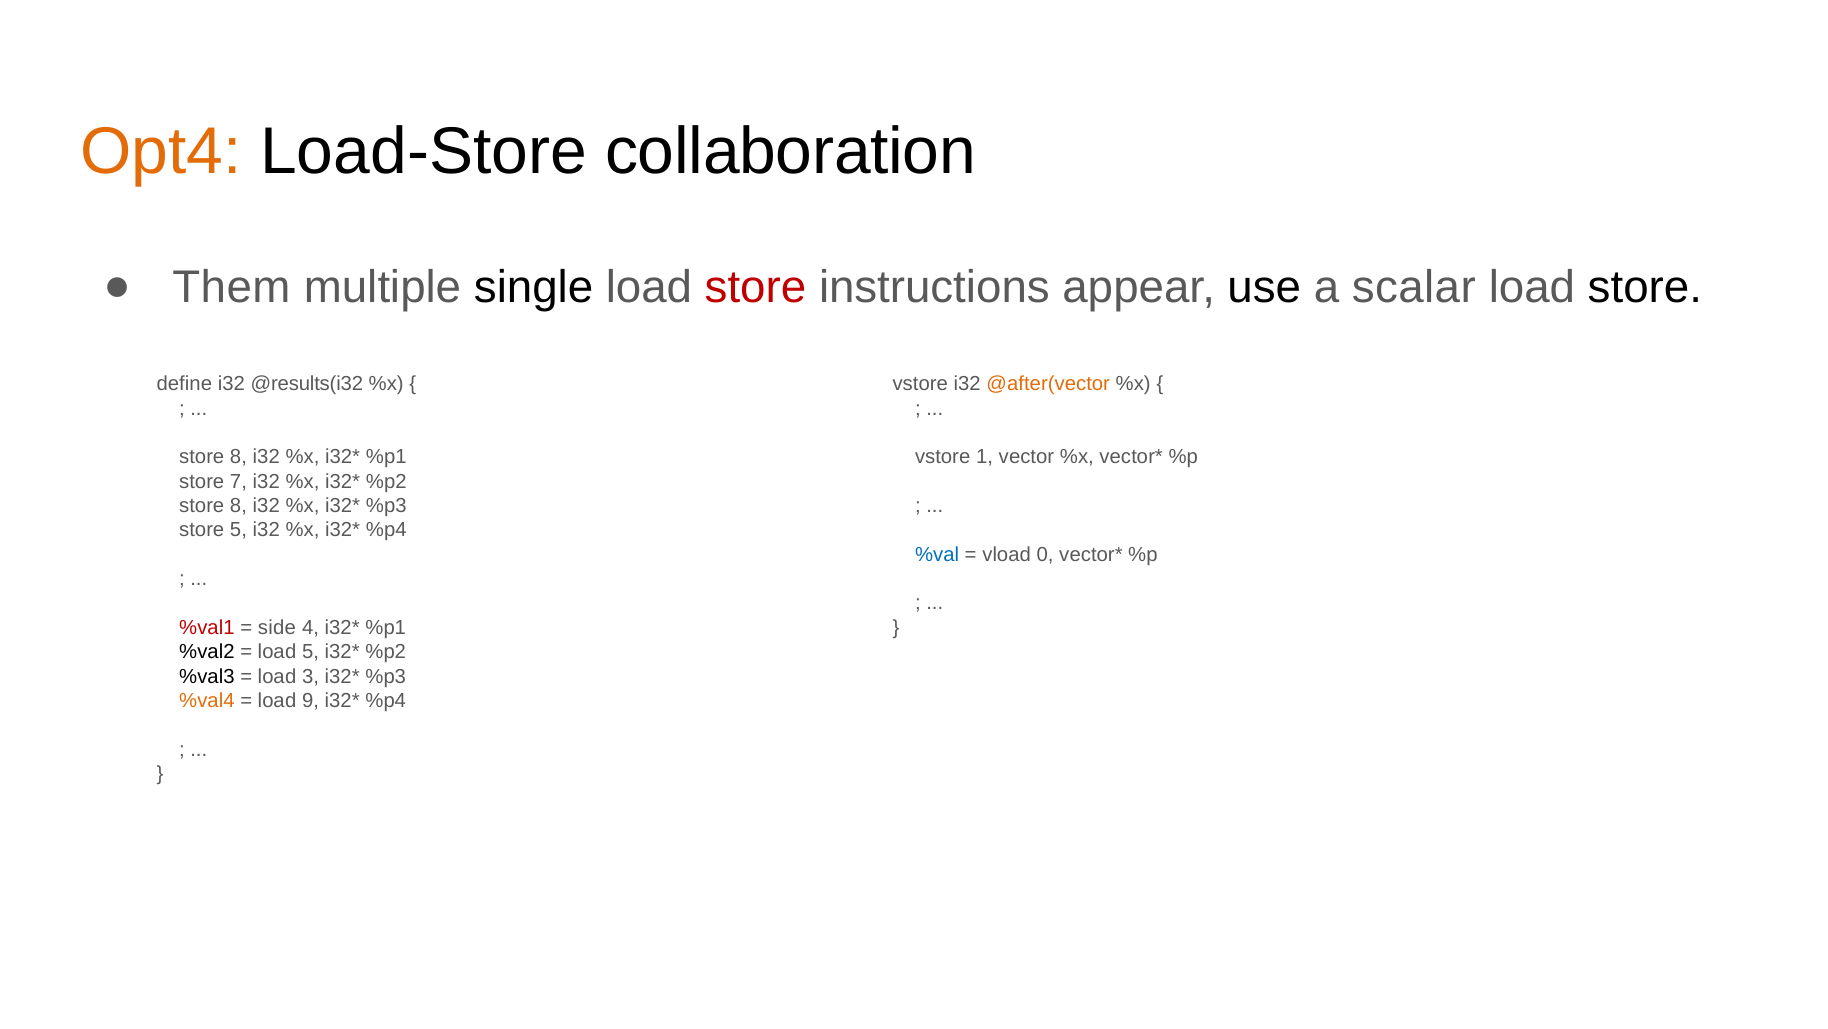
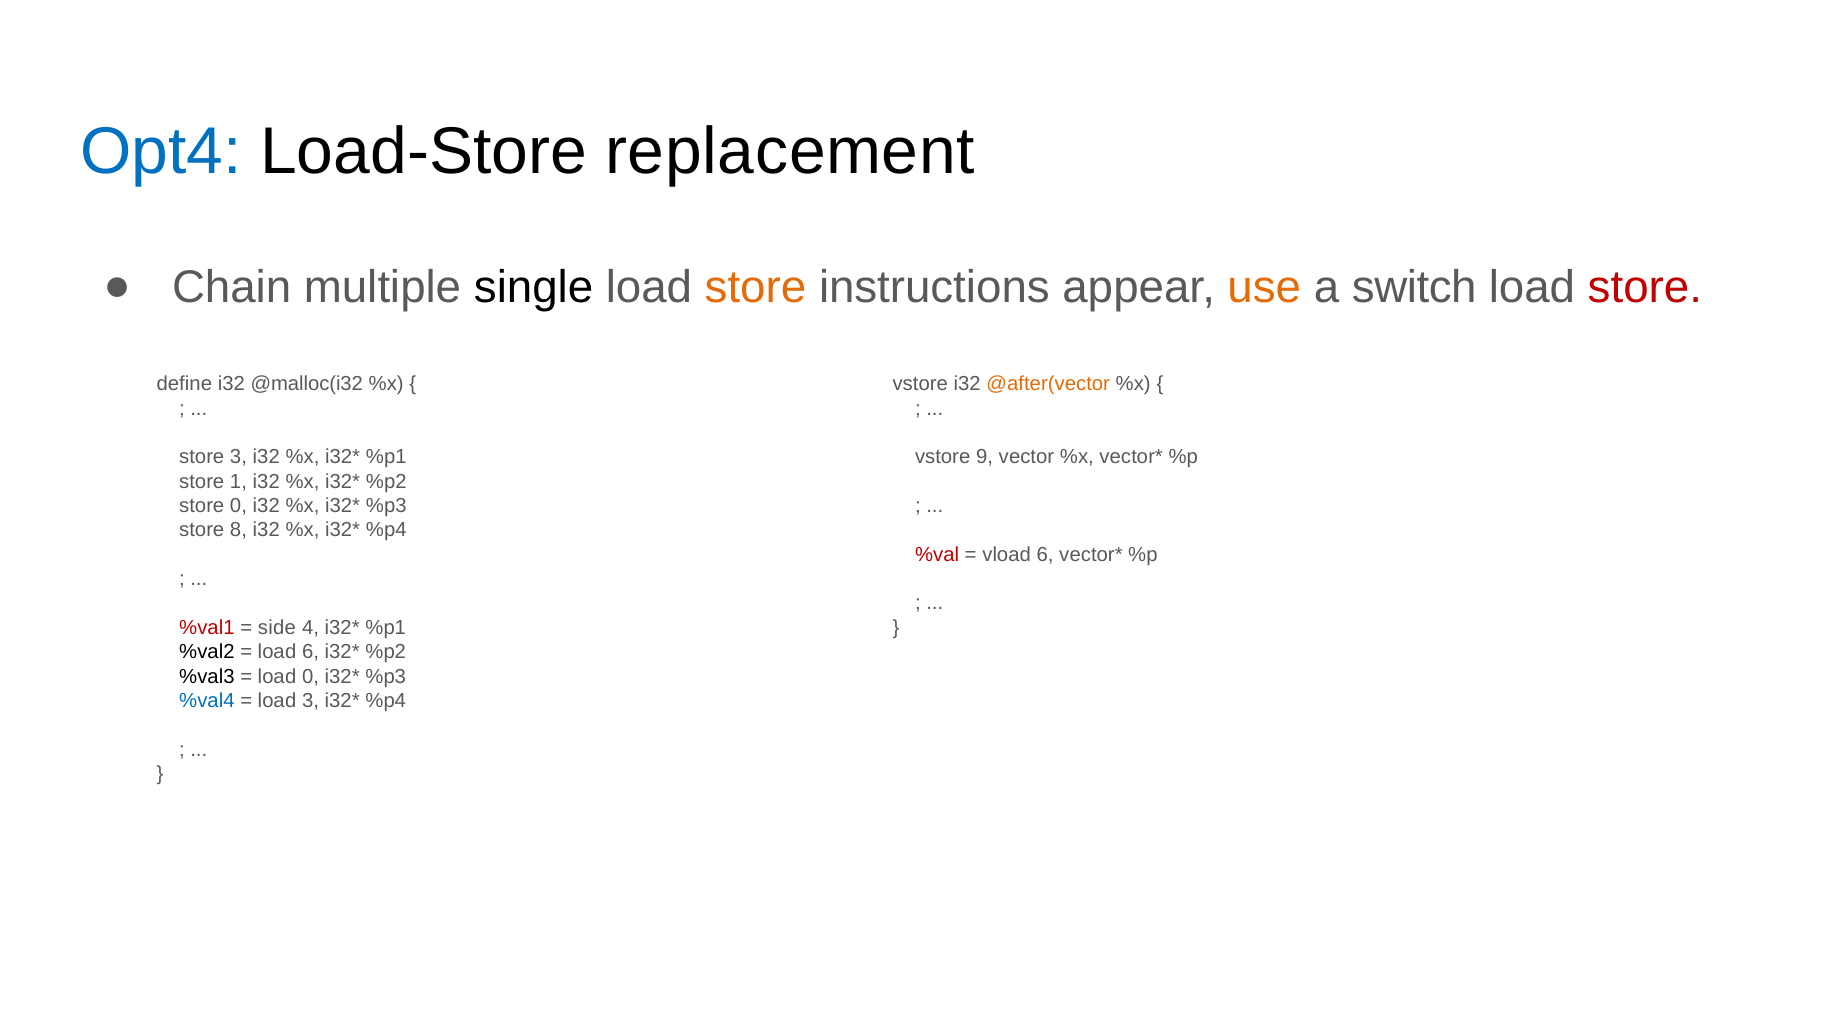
Opt4 colour: orange -> blue
collaboration: collaboration -> replacement
Them: Them -> Chain
store at (755, 287) colour: red -> orange
use colour: black -> orange
scalar: scalar -> switch
store at (1645, 287) colour: black -> red
@results(i32: @results(i32 -> @malloc(i32
8 at (238, 457): 8 -> 3
1: 1 -> 9
7: 7 -> 1
8 at (238, 506): 8 -> 0
store 5: 5 -> 8
%val colour: blue -> red
vload 0: 0 -> 6
load 5: 5 -> 6
load 3: 3 -> 0
%val4 colour: orange -> blue
load 9: 9 -> 3
